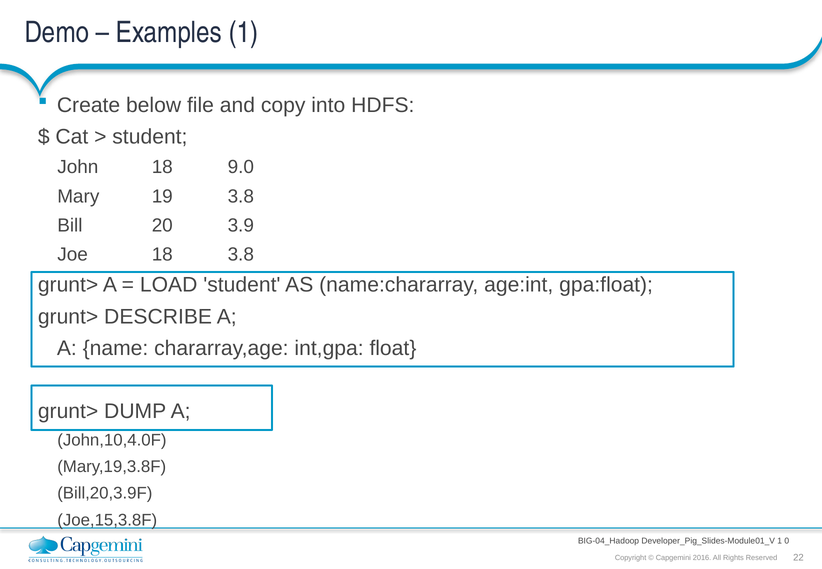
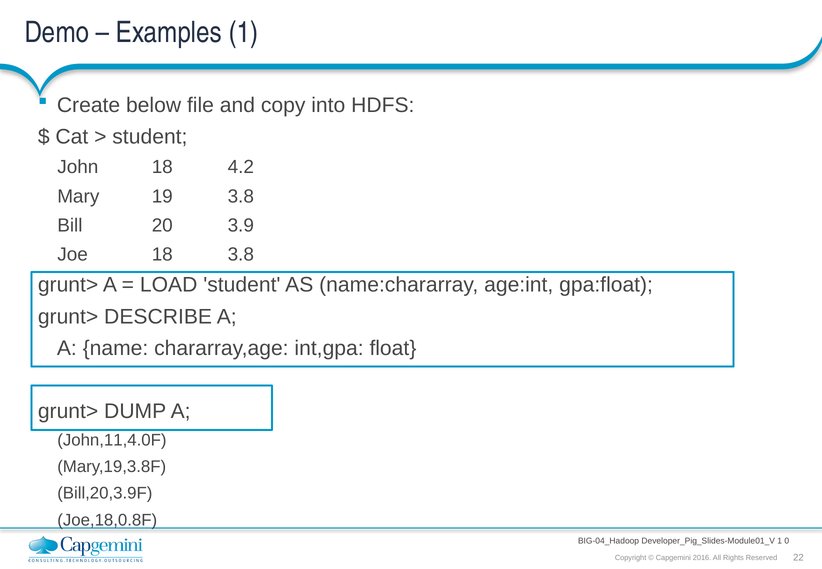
9.0: 9.0 -> 4.2
John,10,4.0F: John,10,4.0F -> John,11,4.0F
Joe,15,3.8F: Joe,15,3.8F -> Joe,18,0.8F
